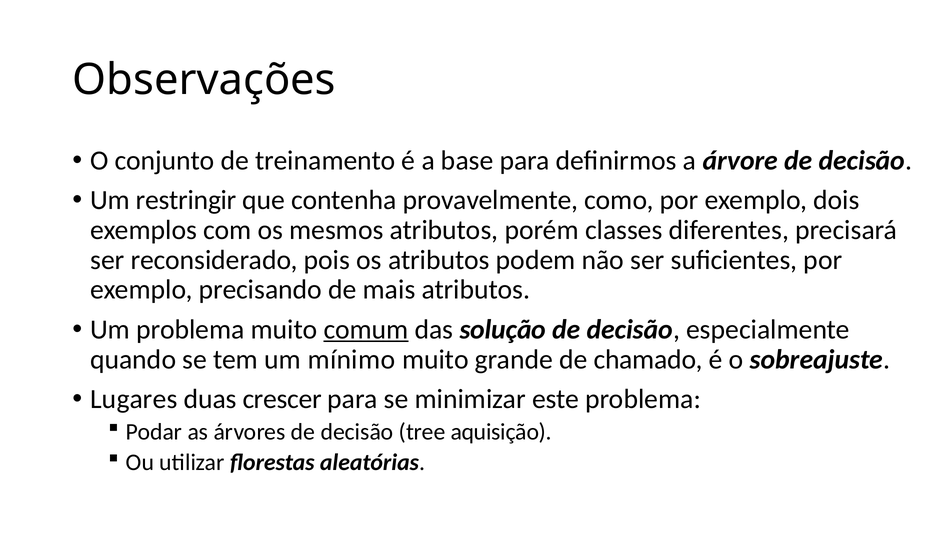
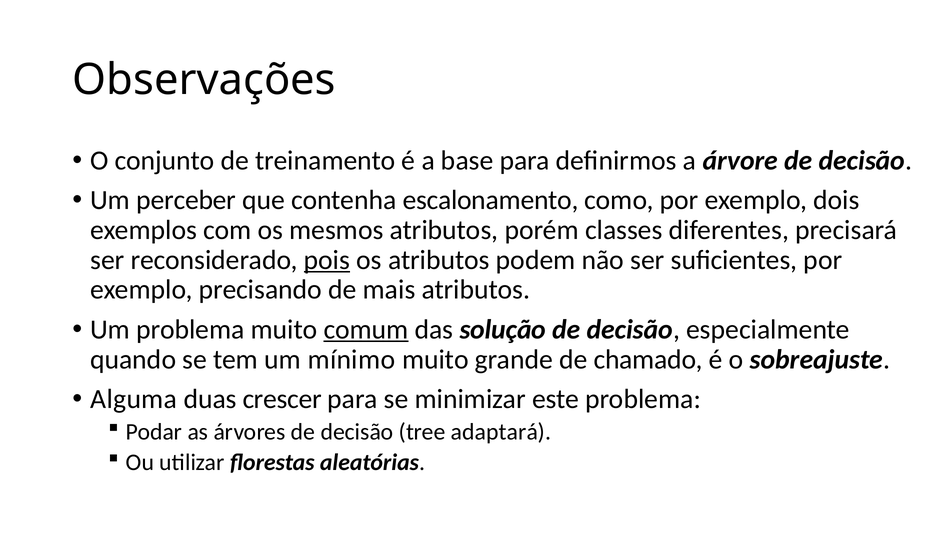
restringir: restringir -> perceber
provavelmente: provavelmente -> escalonamento
pois underline: none -> present
Lugares: Lugares -> Alguma
aquisição: aquisição -> adaptará
